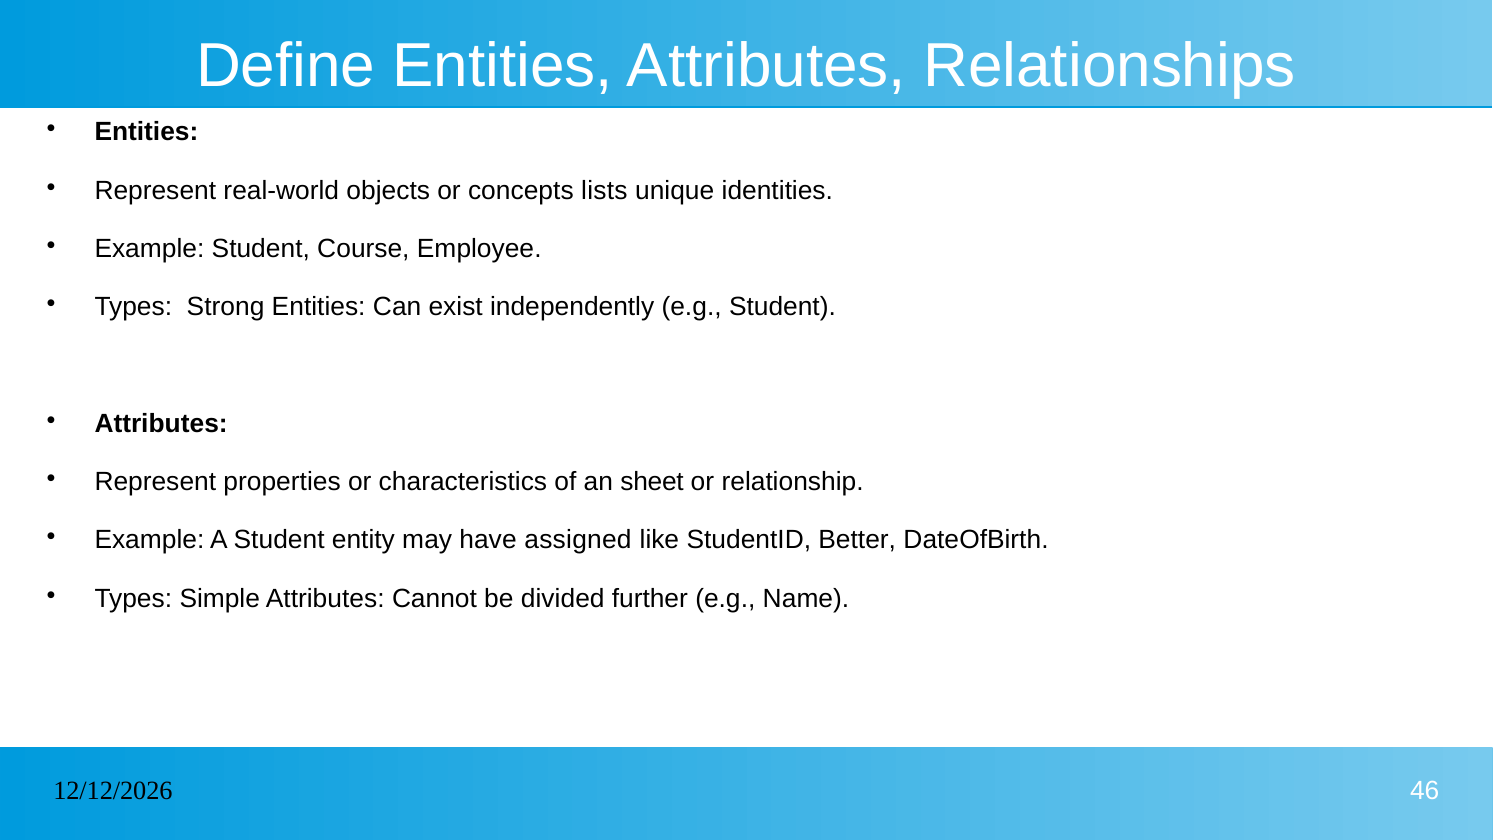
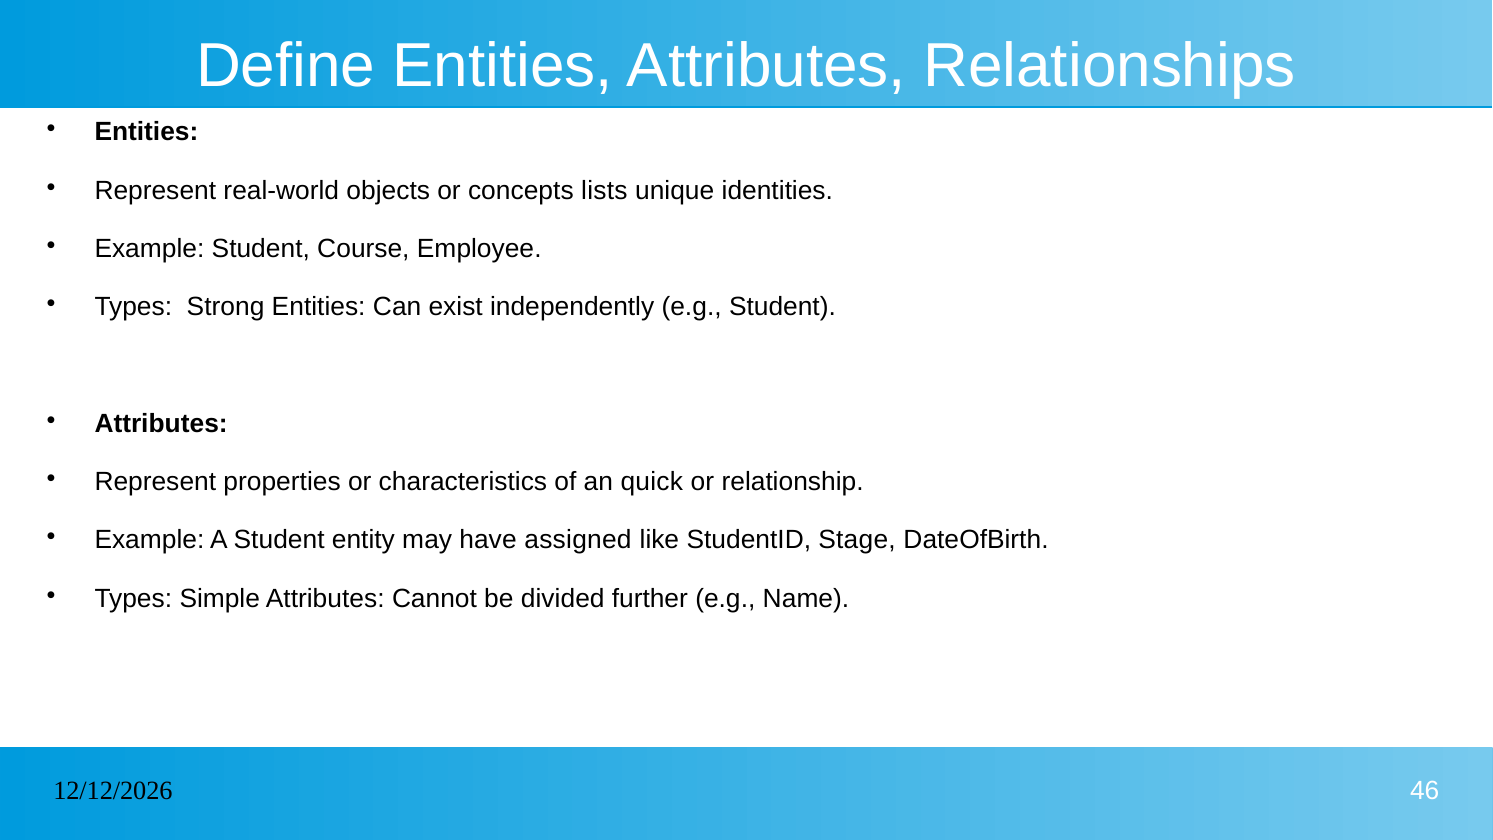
sheet: sheet -> quick
Better: Better -> Stage
